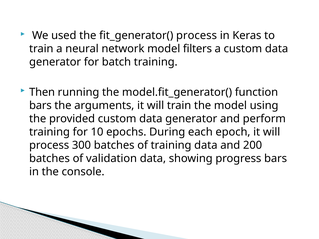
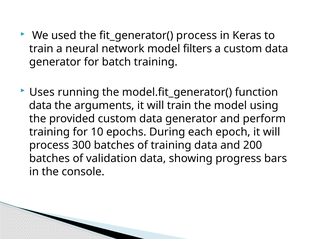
Then: Then -> Uses
bars at (40, 106): bars -> data
